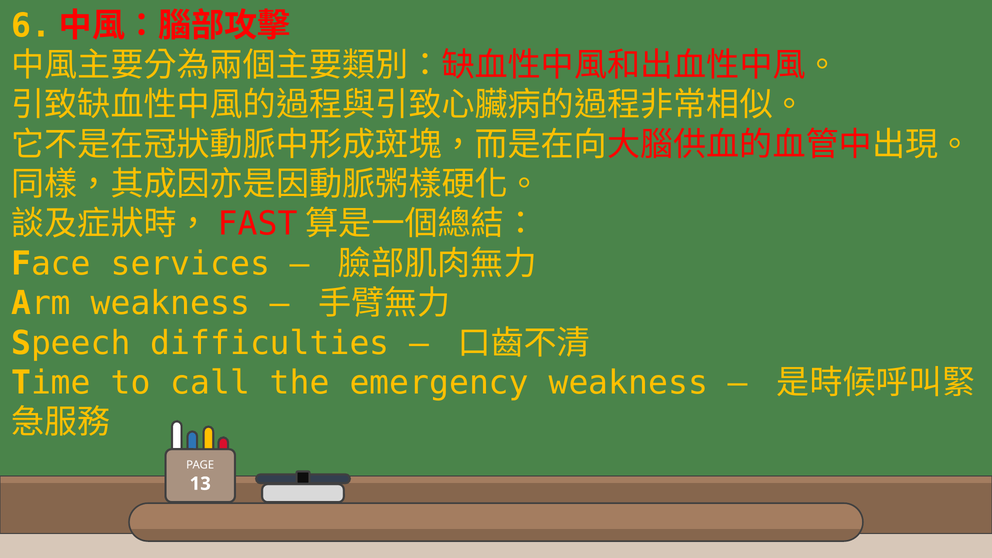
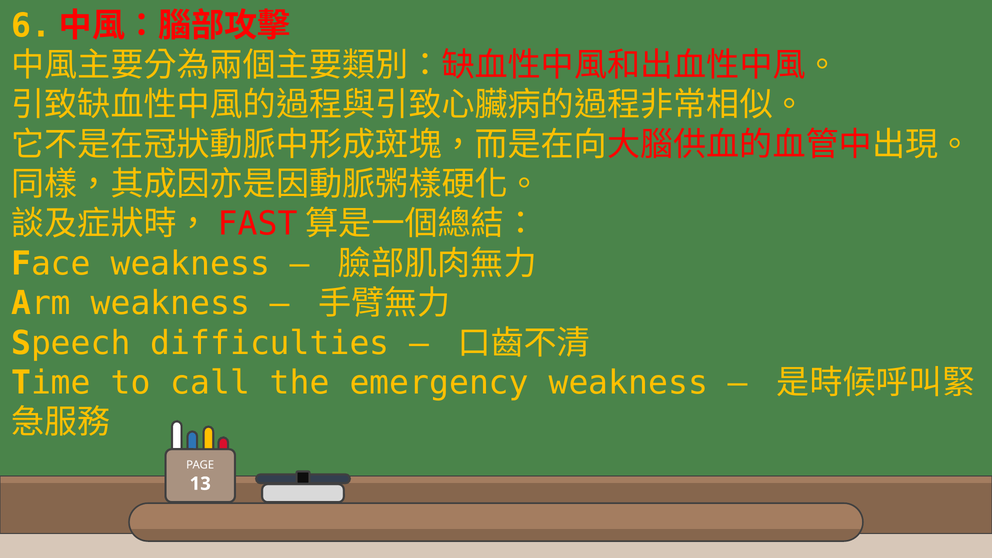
Face services: services -> weakness
